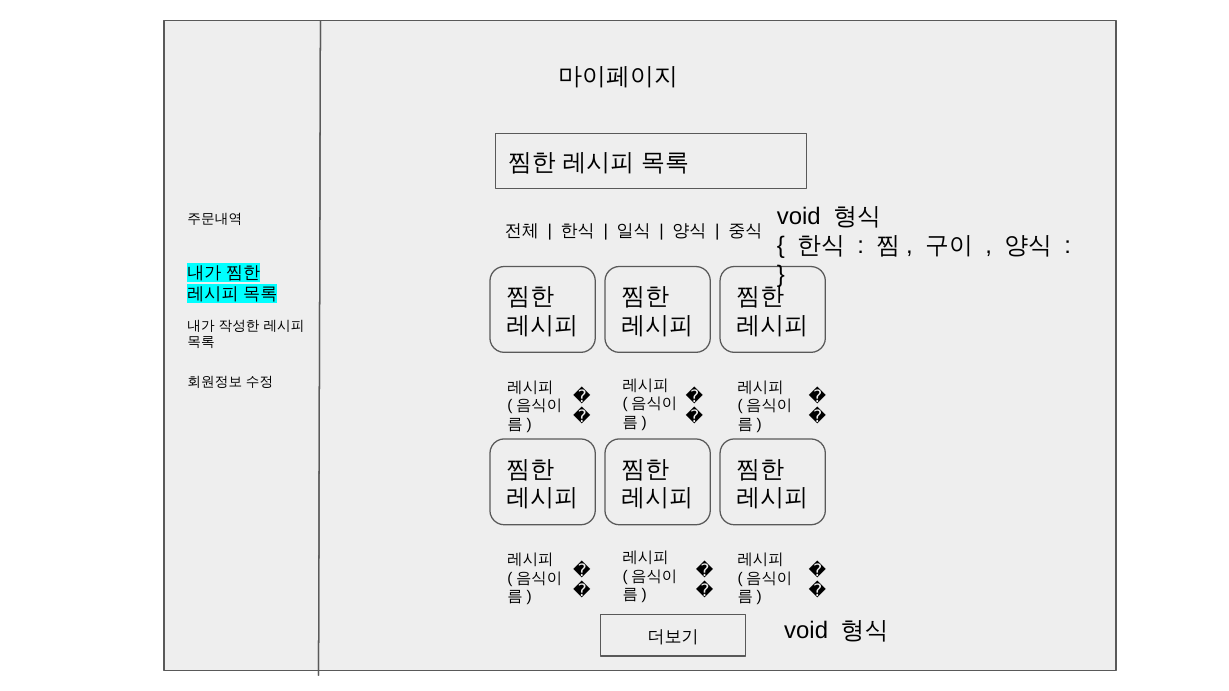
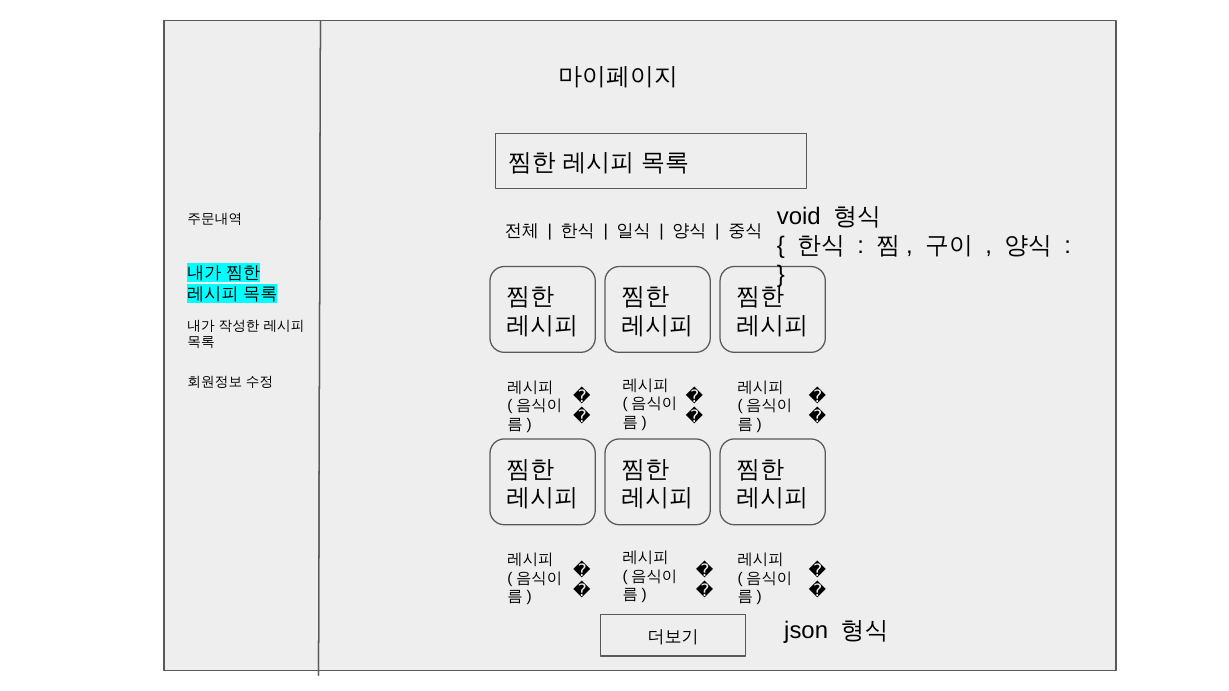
void at (806, 631): void -> json
